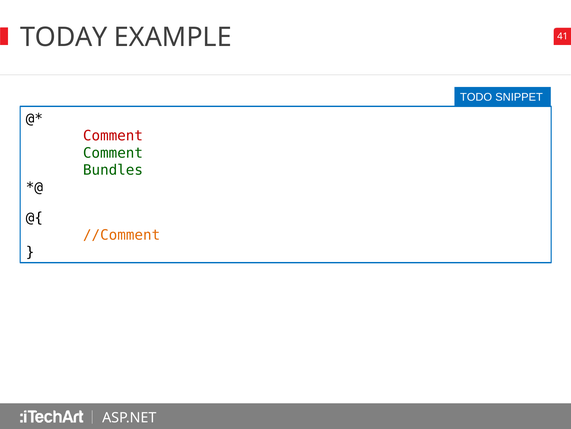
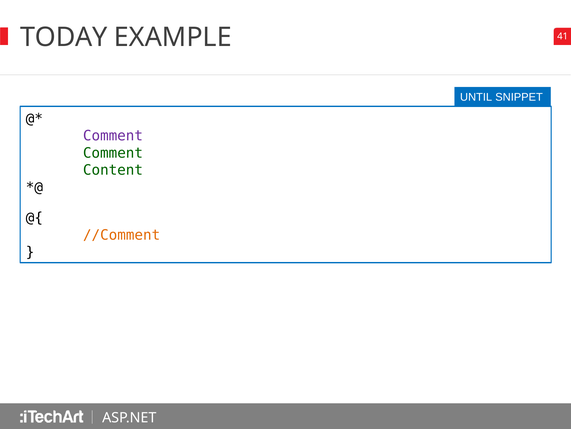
TODO: TODO -> UNTIL
Comment at (113, 136) colour: red -> purple
Bundles: Bundles -> Content
